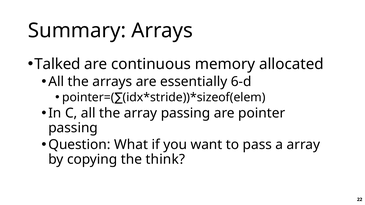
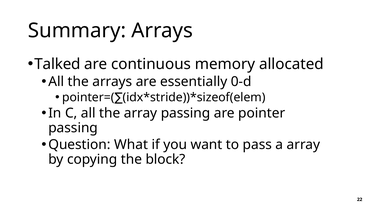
6-d: 6-d -> 0-d
think: think -> block
